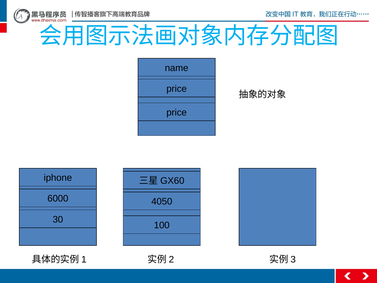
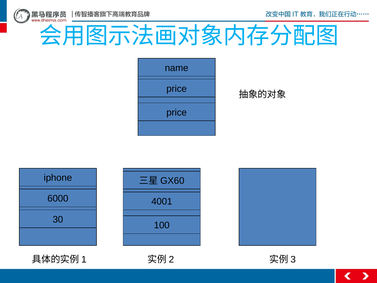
4050: 4050 -> 4001
